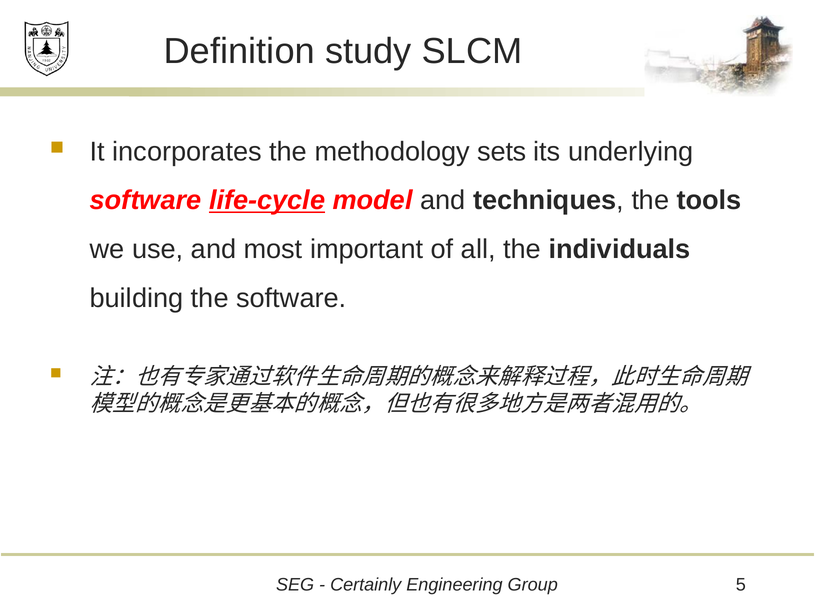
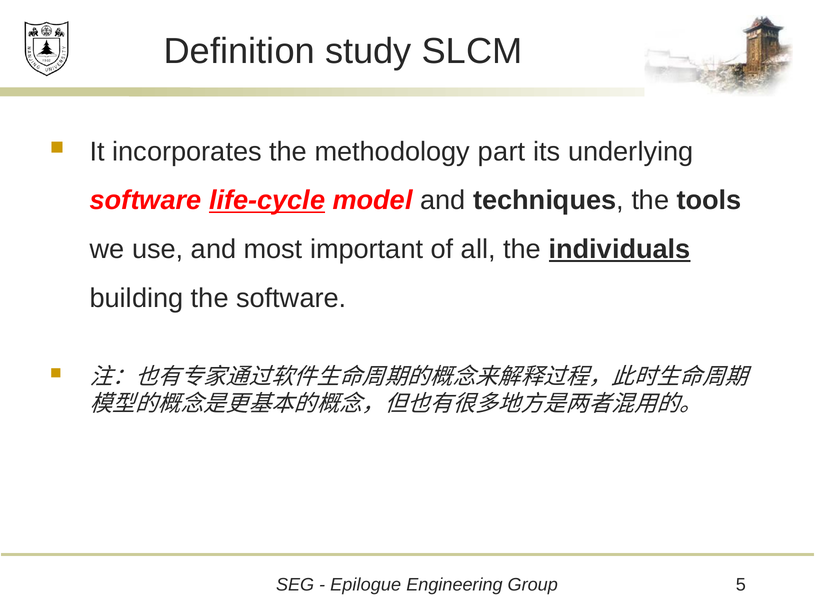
sets: sets -> part
individuals underline: none -> present
Certainly: Certainly -> Epilogue
